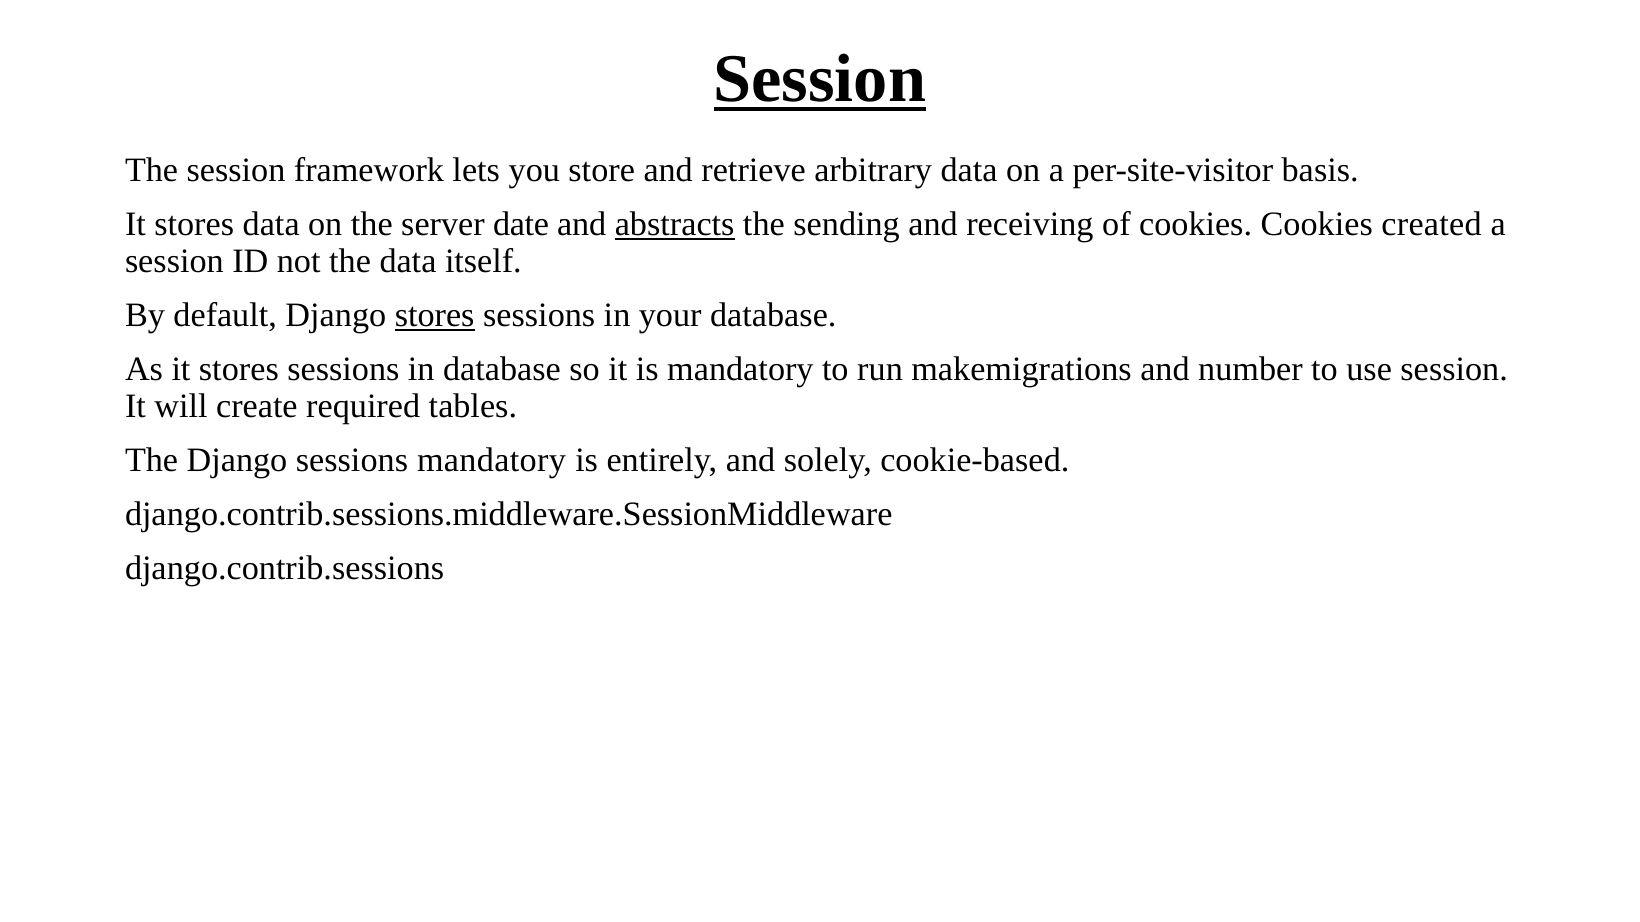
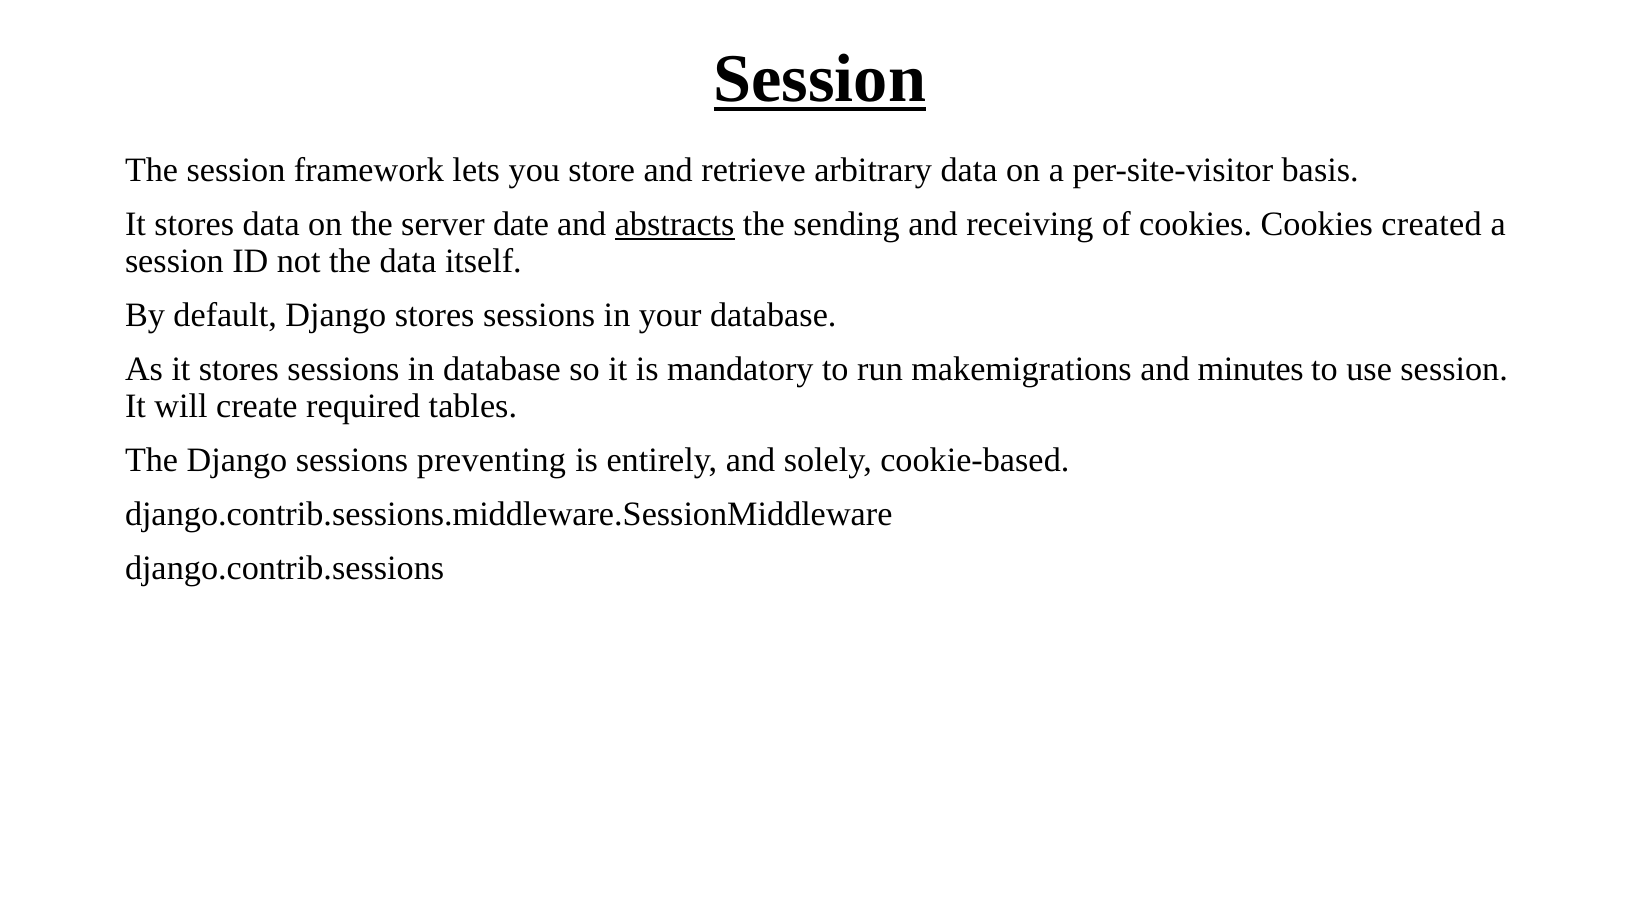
stores at (435, 315) underline: present -> none
number: number -> minutes
sessions mandatory: mandatory -> preventing
